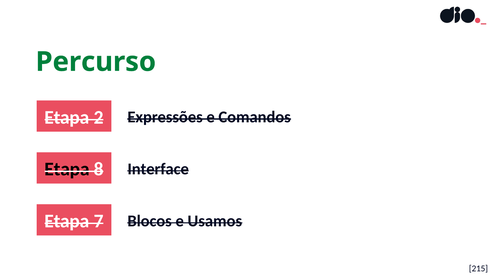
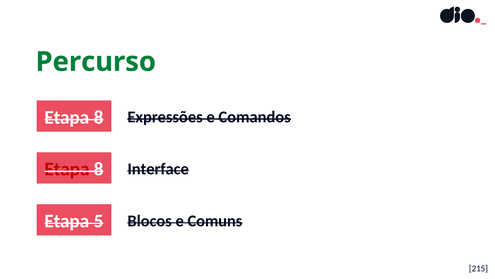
2 at (99, 117): 2 -> 8
Etapa at (67, 169) colour: black -> red
7: 7 -> 5
Usamos: Usamos -> Comuns
